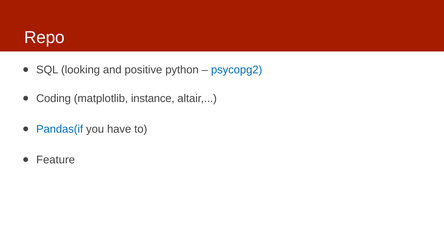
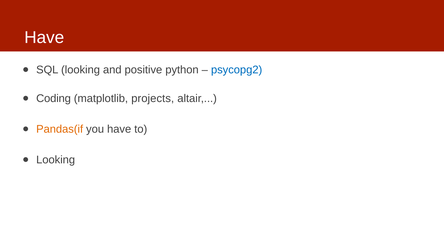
Repo at (44, 38): Repo -> Have
instance: instance -> projects
Pandas(if colour: blue -> orange
Feature at (56, 160): Feature -> Looking
